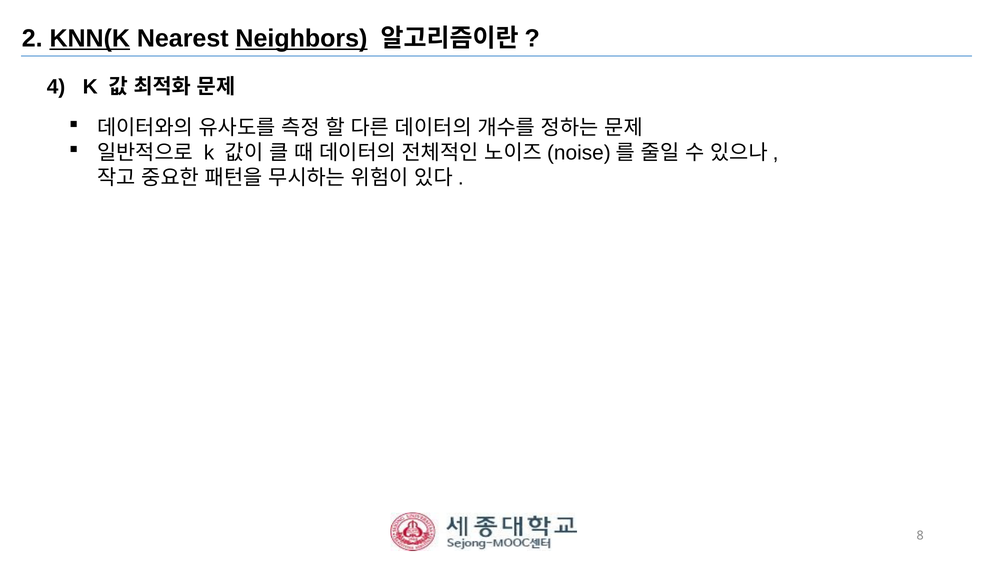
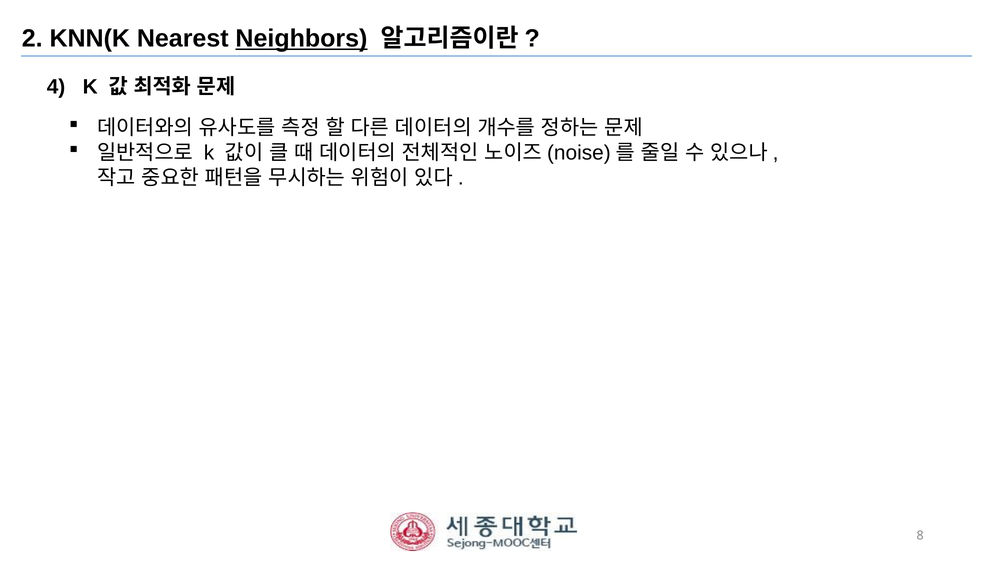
KNN(K underline: present -> none
